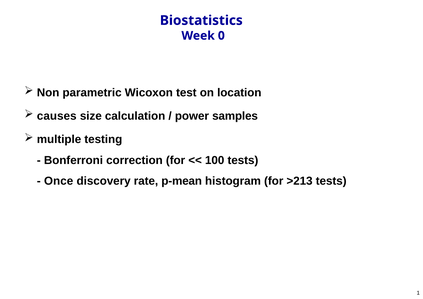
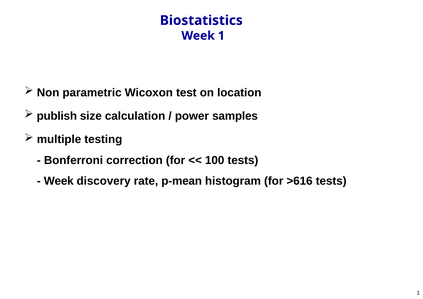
Week 0: 0 -> 1
causes: causes -> publish
Once at (59, 181): Once -> Week
>213: >213 -> >616
